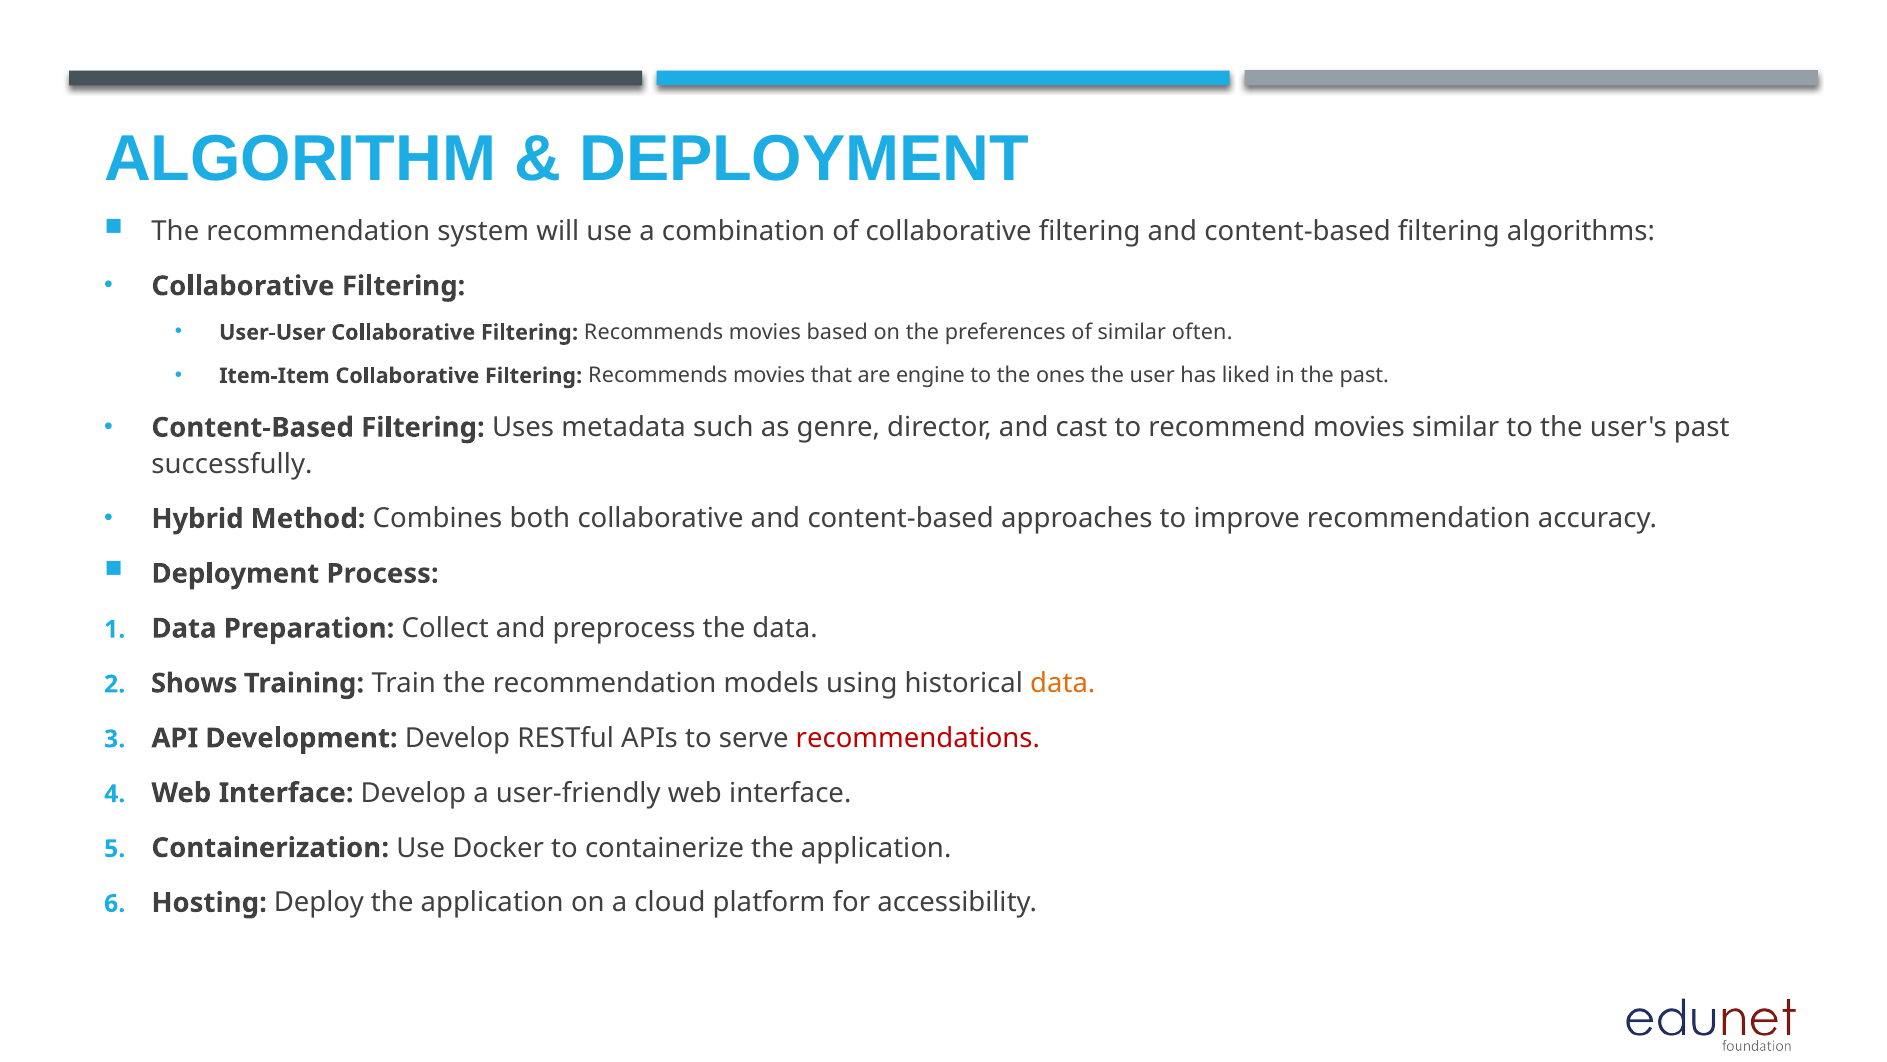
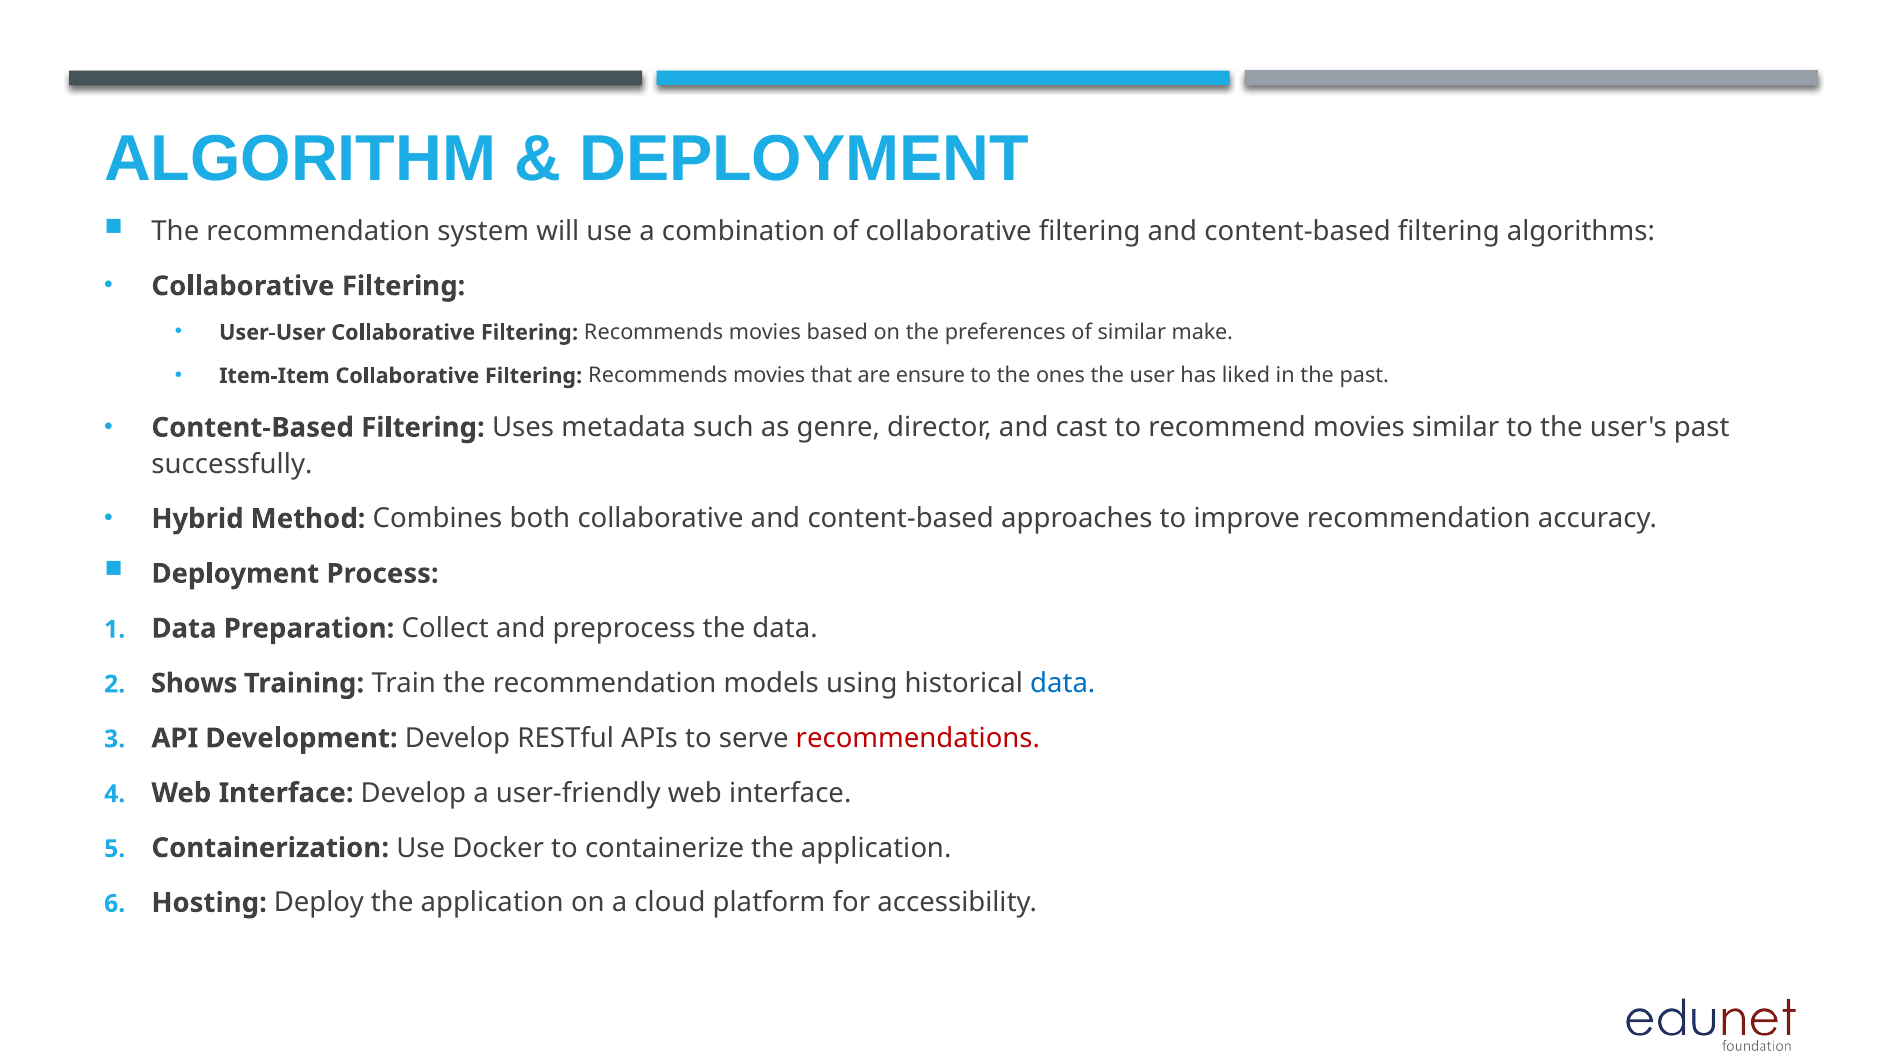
often: often -> make
engine: engine -> ensure
data at (1063, 683) colour: orange -> blue
